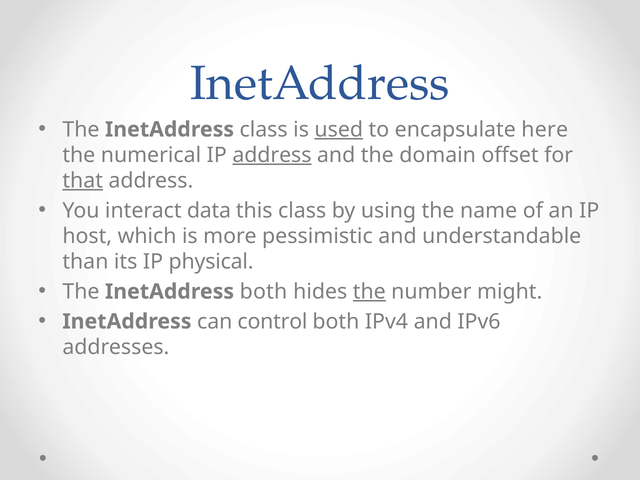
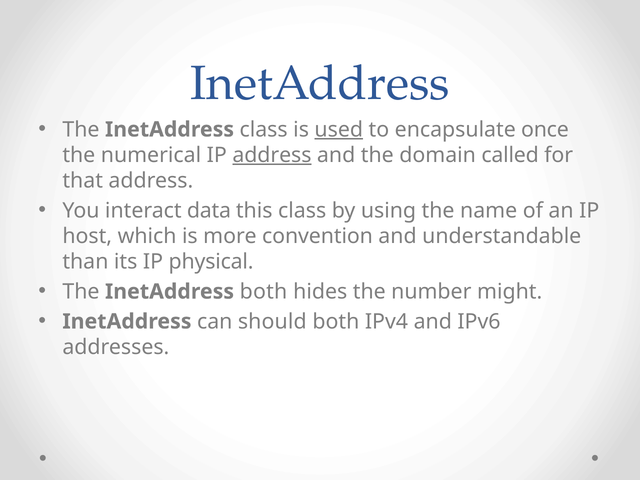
here: here -> once
offset: offset -> called
that underline: present -> none
pessimistic: pessimistic -> convention
the at (369, 292) underline: present -> none
control: control -> should
